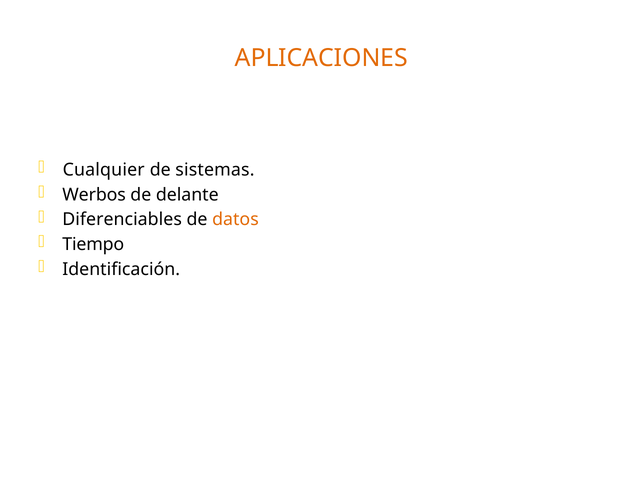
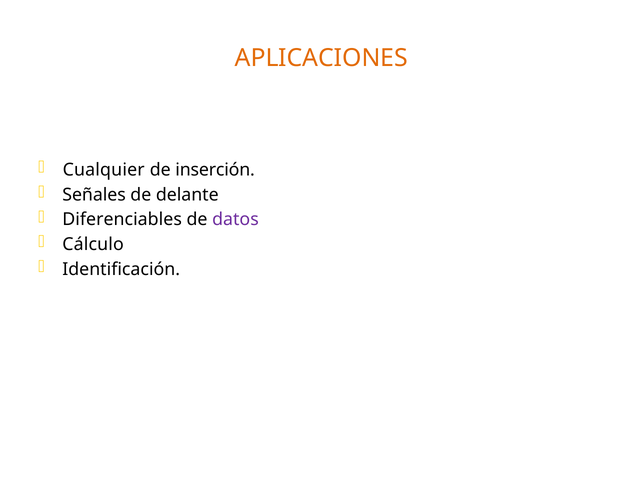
sistemas: sistemas -> inserción
Werbos: Werbos -> Señales
datos colour: orange -> purple
Tiempo: Tiempo -> Cálculo
